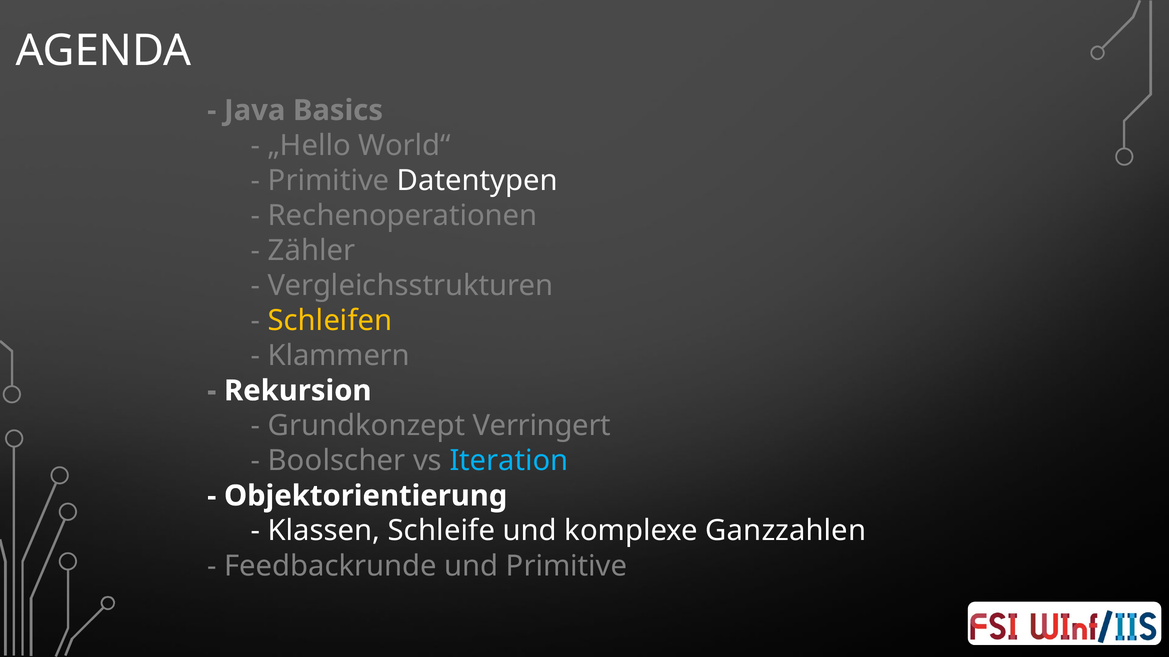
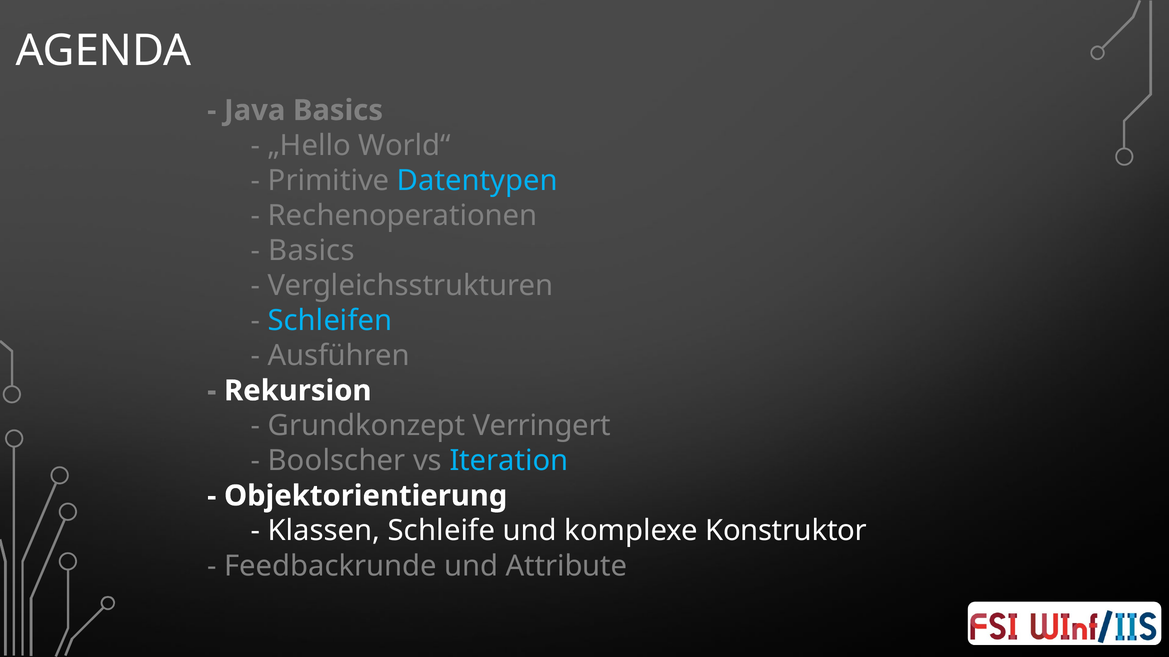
Datentypen colour: white -> light blue
Zähler at (312, 251): Zähler -> Basics
Schleifen colour: yellow -> light blue
Klammern: Klammern -> Ausführen
Ganzzahlen: Ganzzahlen -> Konstruktor
und Primitive: Primitive -> Attribute
